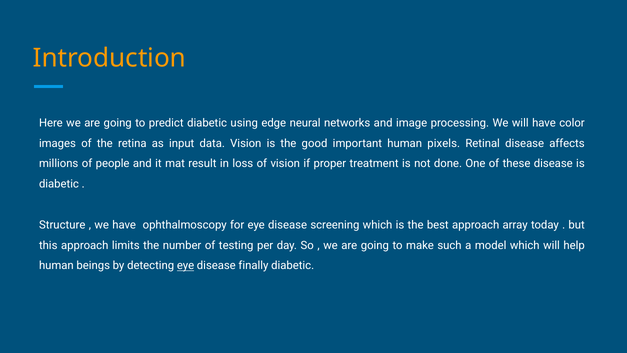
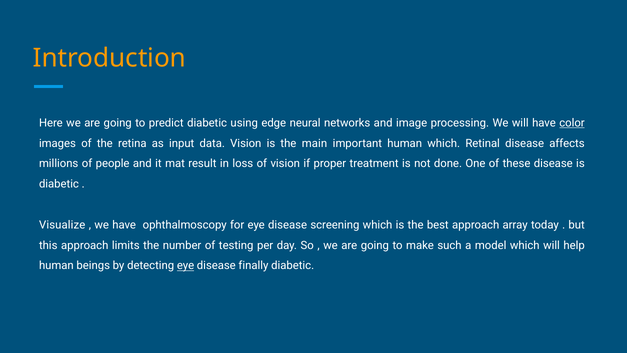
color underline: none -> present
good: good -> main
human pixels: pixels -> which
Structure: Structure -> Visualize
